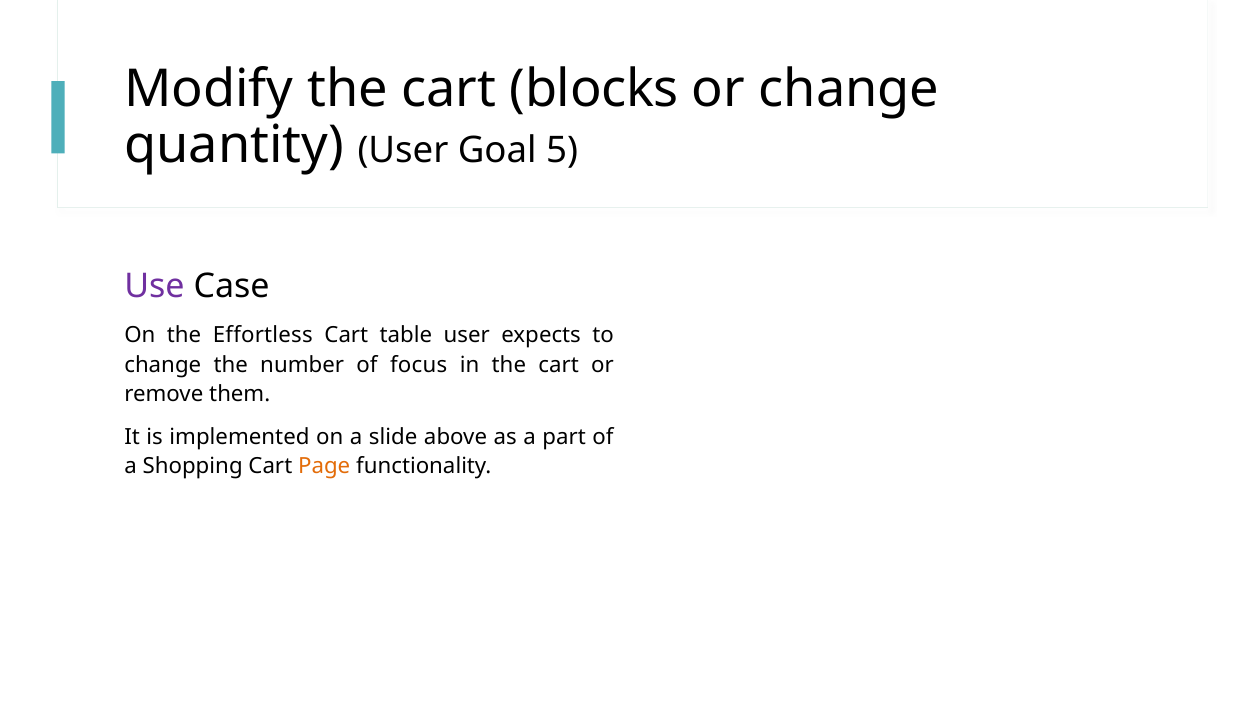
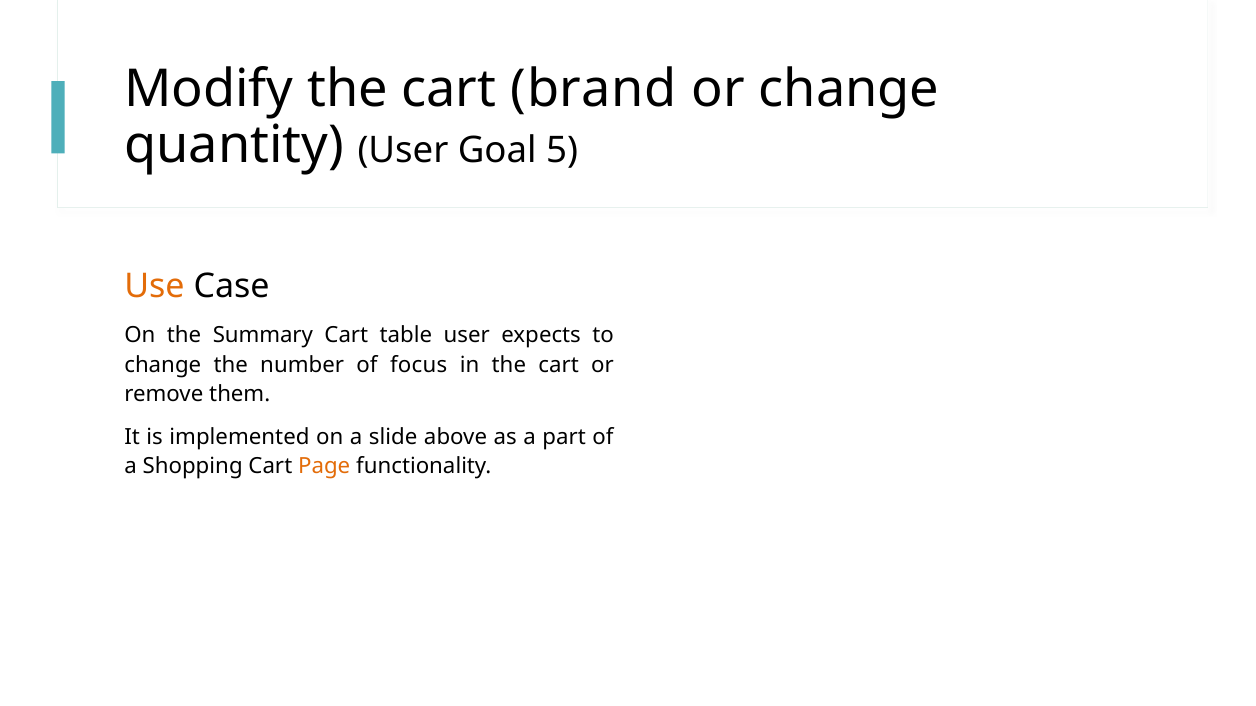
blocks: blocks -> brand
Use colour: purple -> orange
Effortless: Effortless -> Summary
